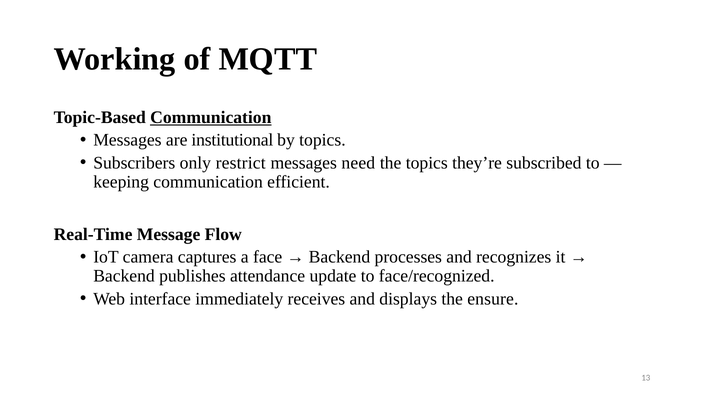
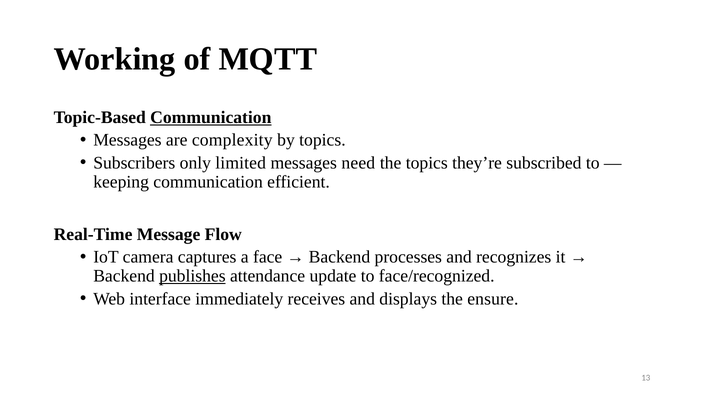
institutional: institutional -> complexity
restrict: restrict -> limited
publishes underline: none -> present
